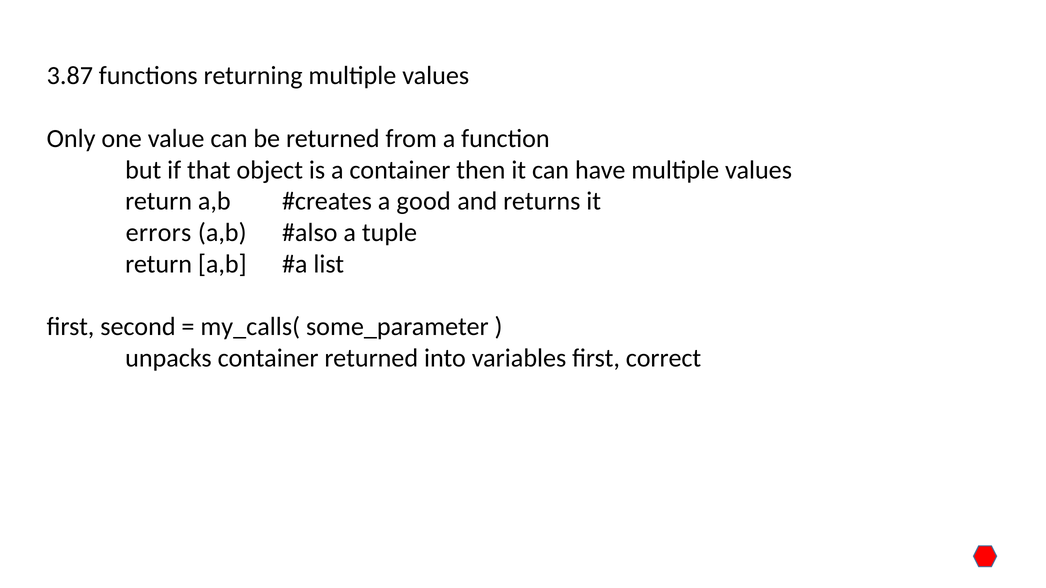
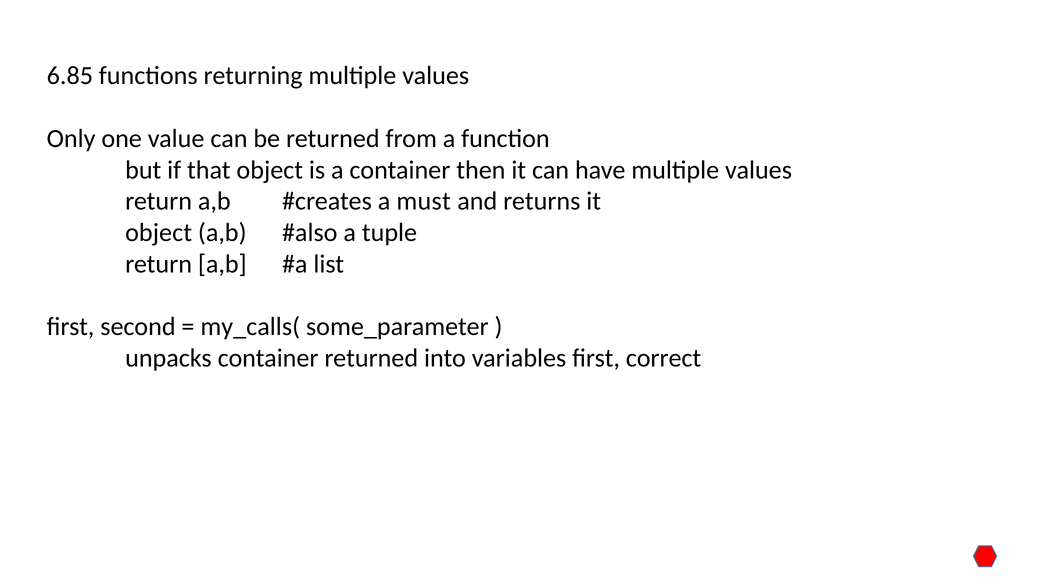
3.87: 3.87 -> 6.85
good: good -> must
errors at (158, 233): errors -> object
